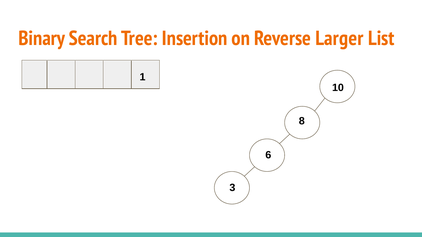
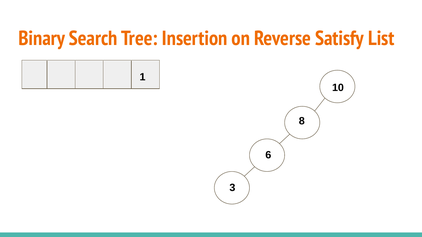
Larger: Larger -> Satisfy
